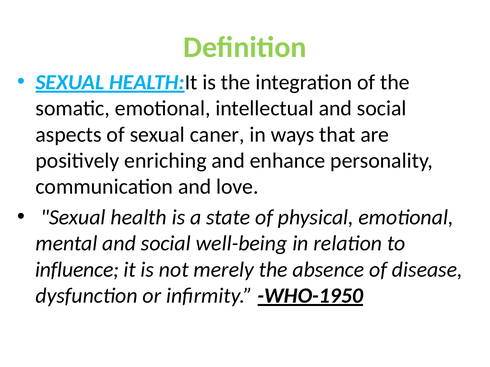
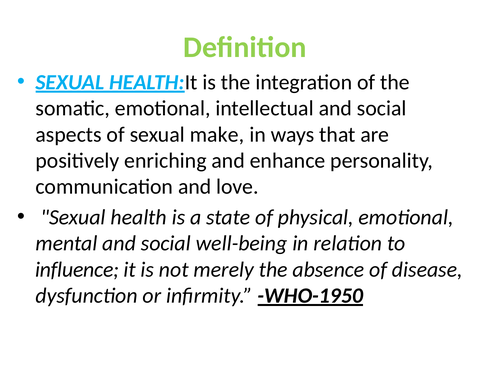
caner: caner -> make
